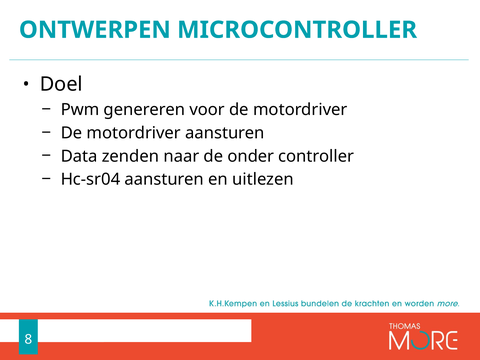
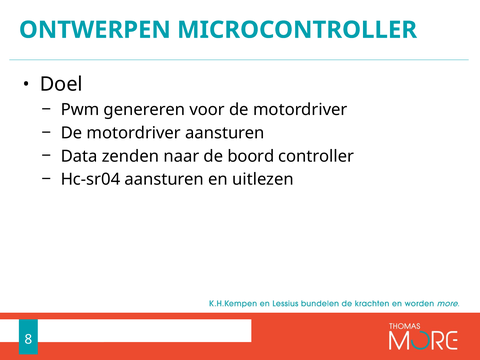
onder: onder -> boord
